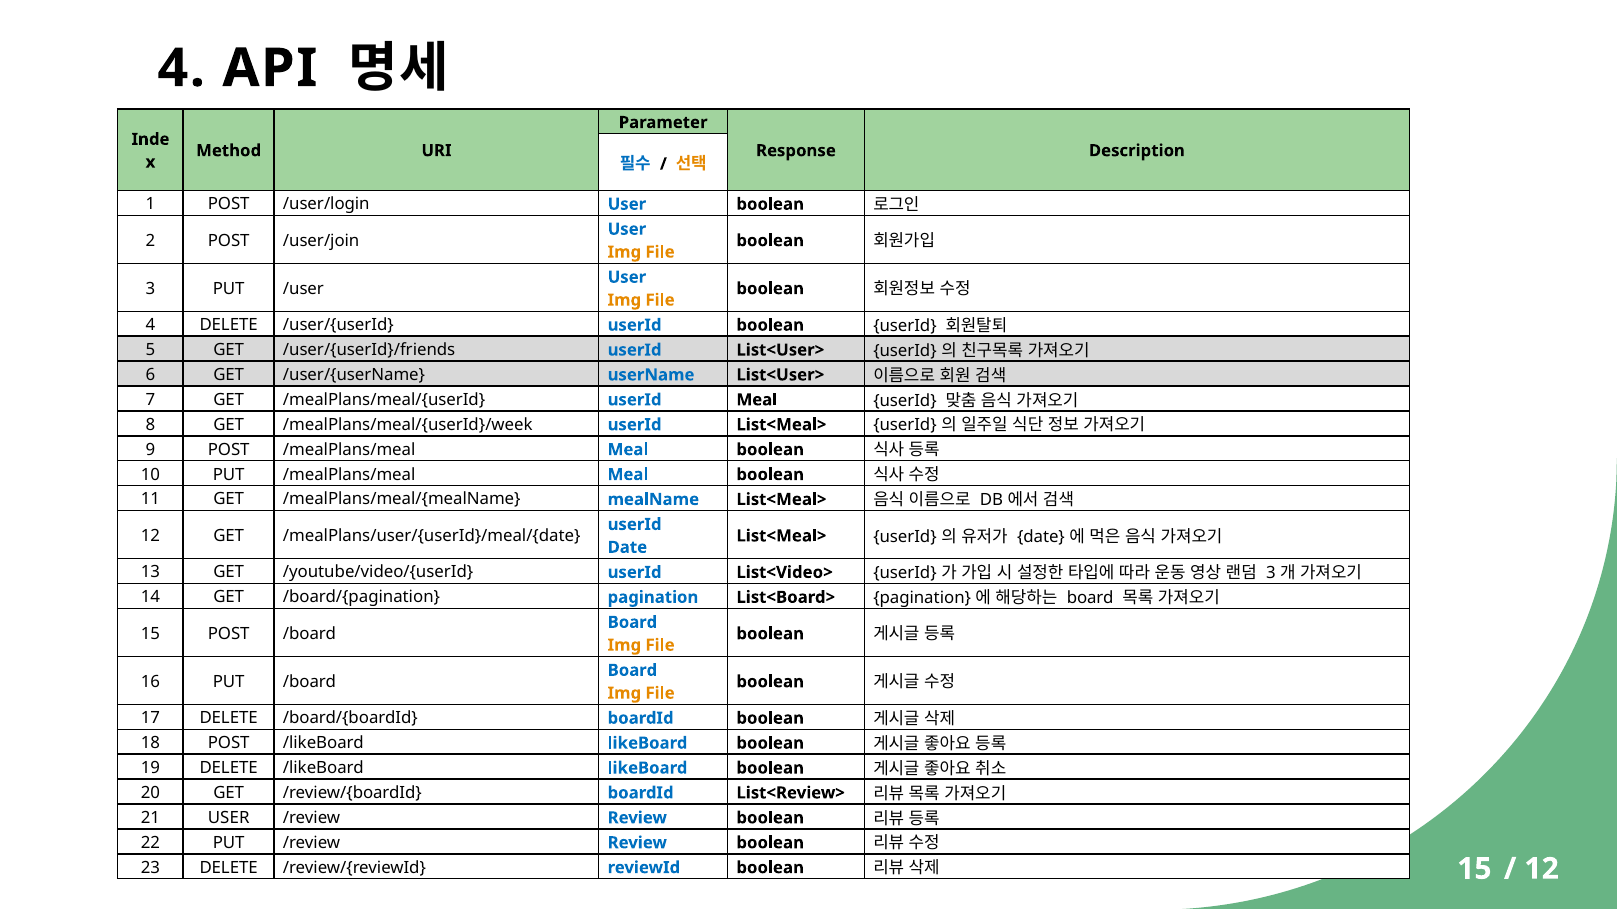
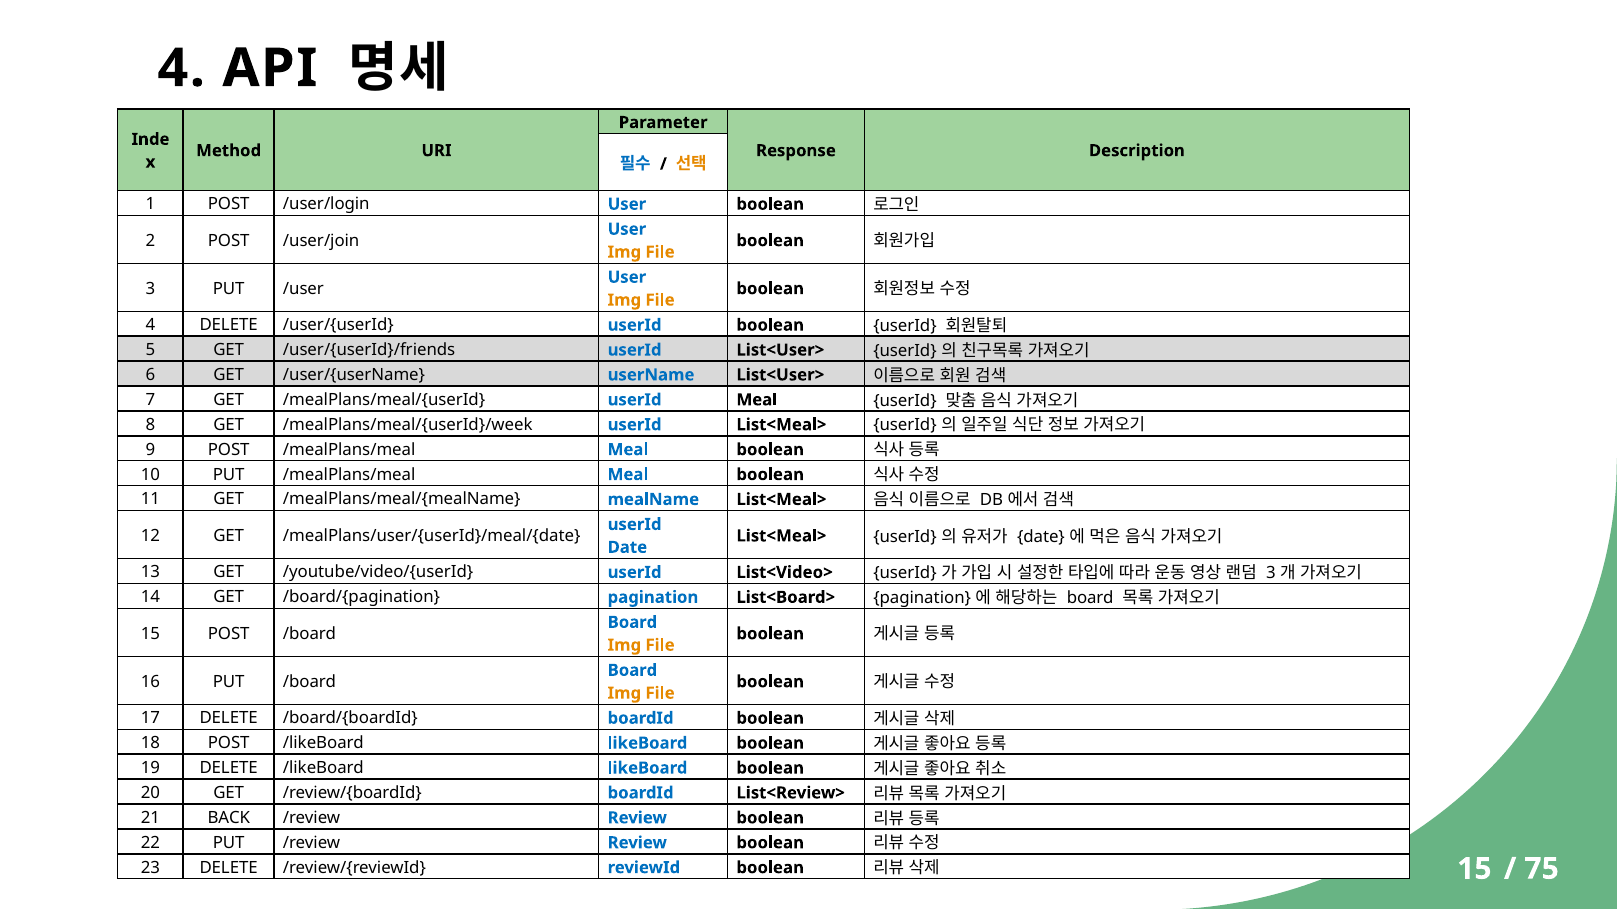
21 USER: USER -> BACK
12 at (1542, 869): 12 -> 75
